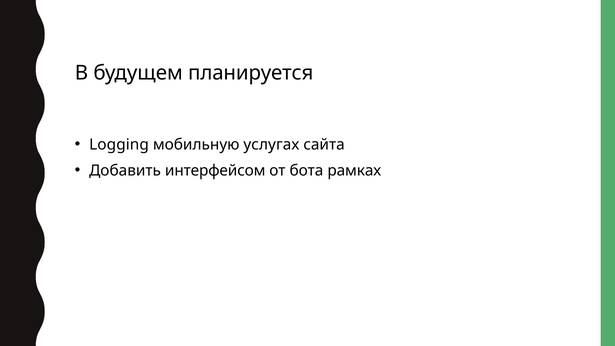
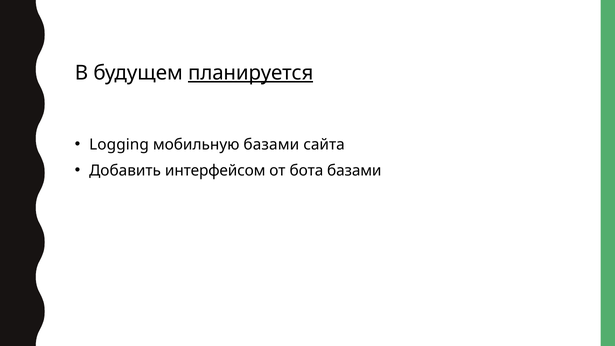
планируется underline: none -> present
мобильную услугах: услугах -> базами
бота рамках: рамках -> базами
